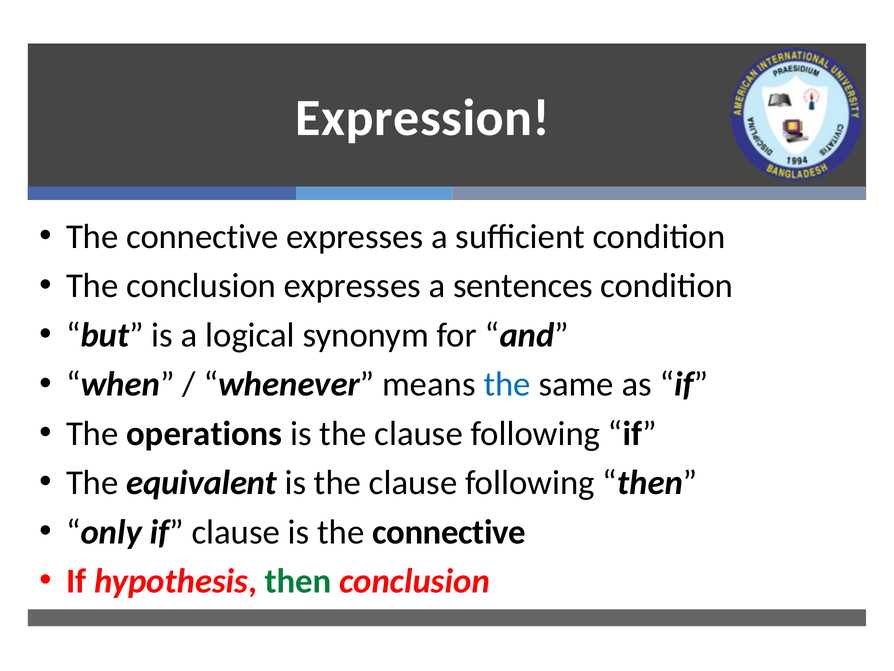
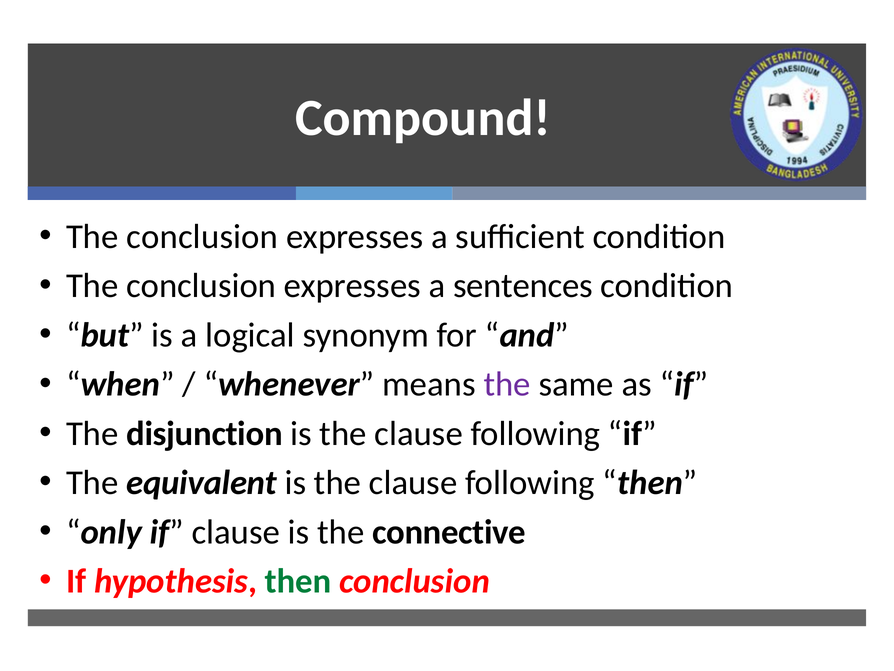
Expression: Expression -> Compound
connective at (202, 237): connective -> conclusion
the at (507, 384) colour: blue -> purple
operations: operations -> disjunction
